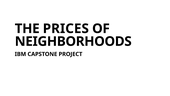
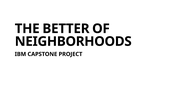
PRICES: PRICES -> BETTER
